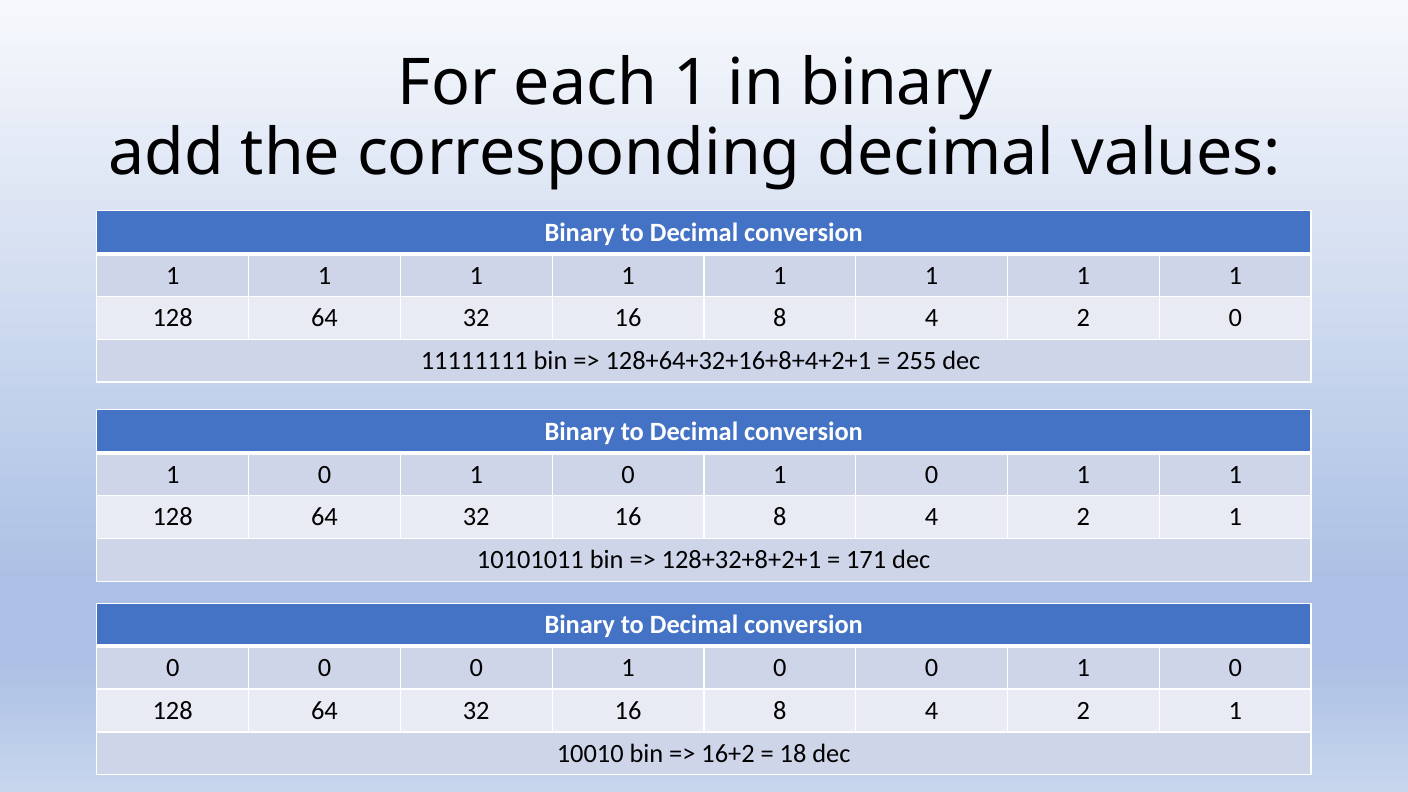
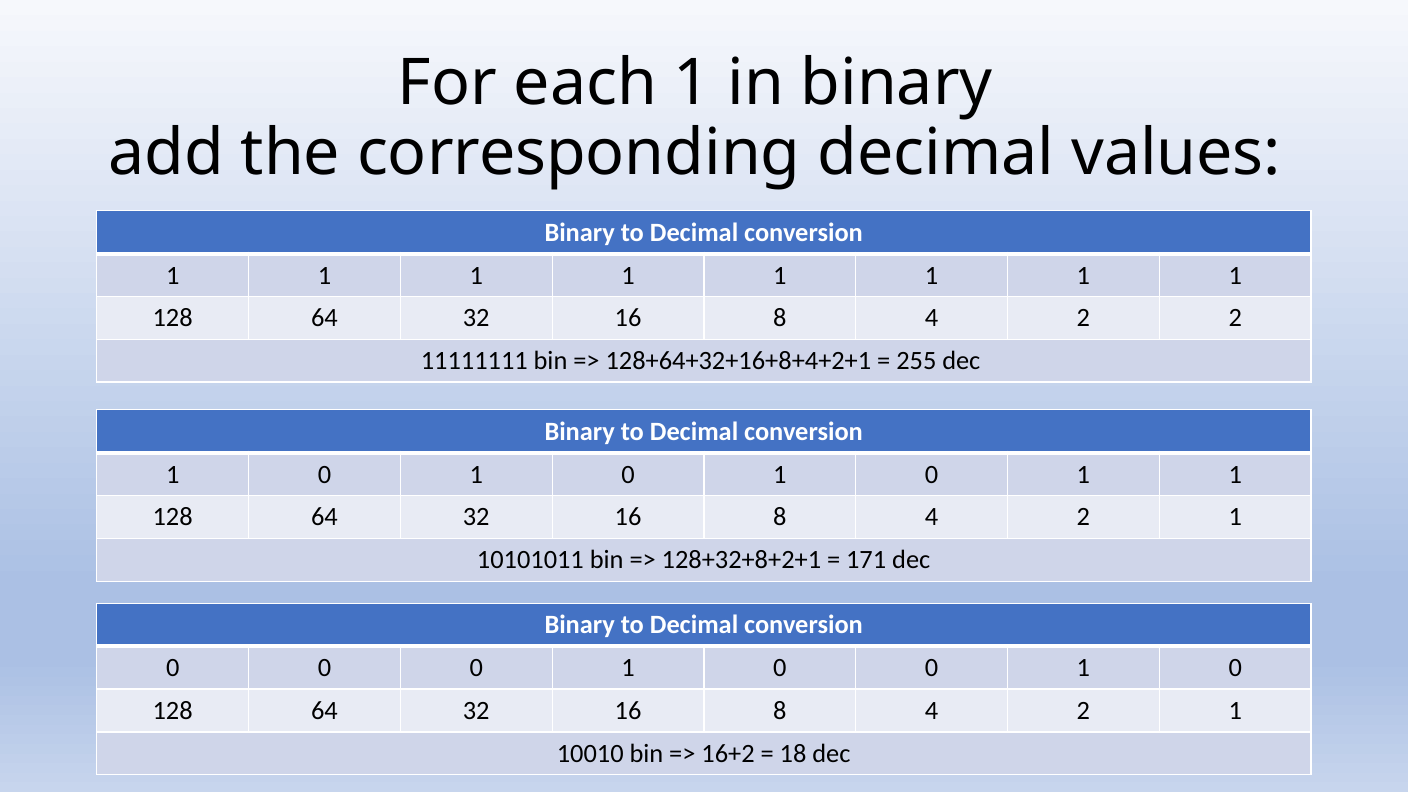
2 0: 0 -> 2
